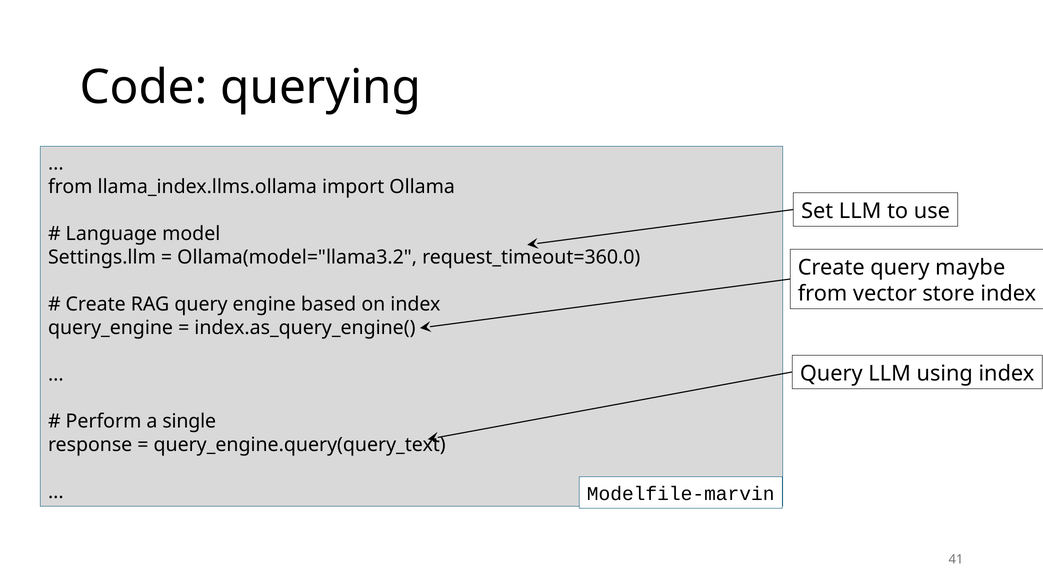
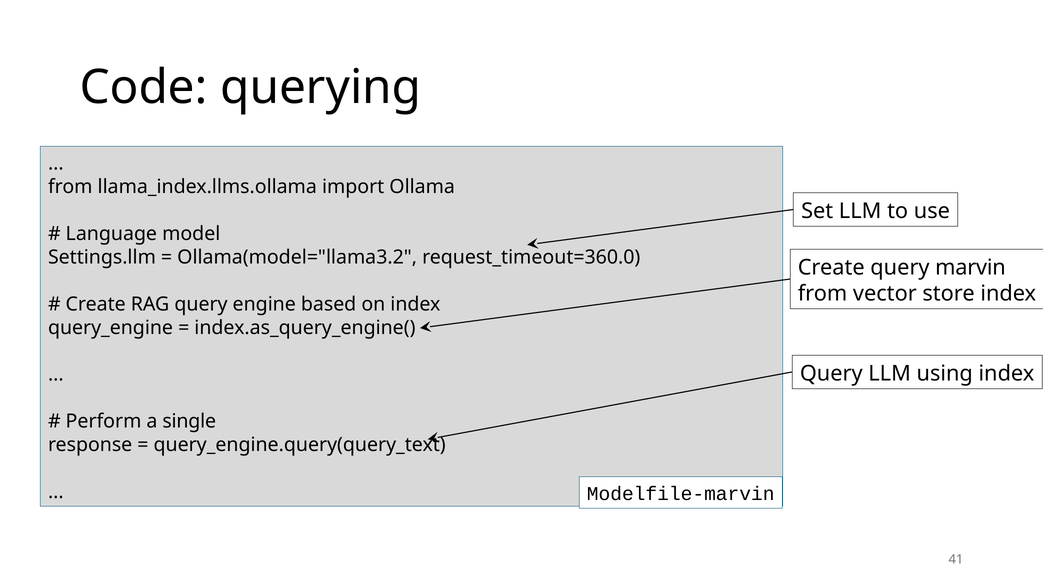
maybe: maybe -> marvin
